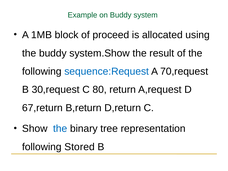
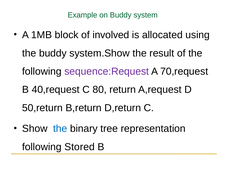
proceed: proceed -> involved
sequence:Request colour: blue -> purple
30,request: 30,request -> 40,request
67,return: 67,return -> 50,return
